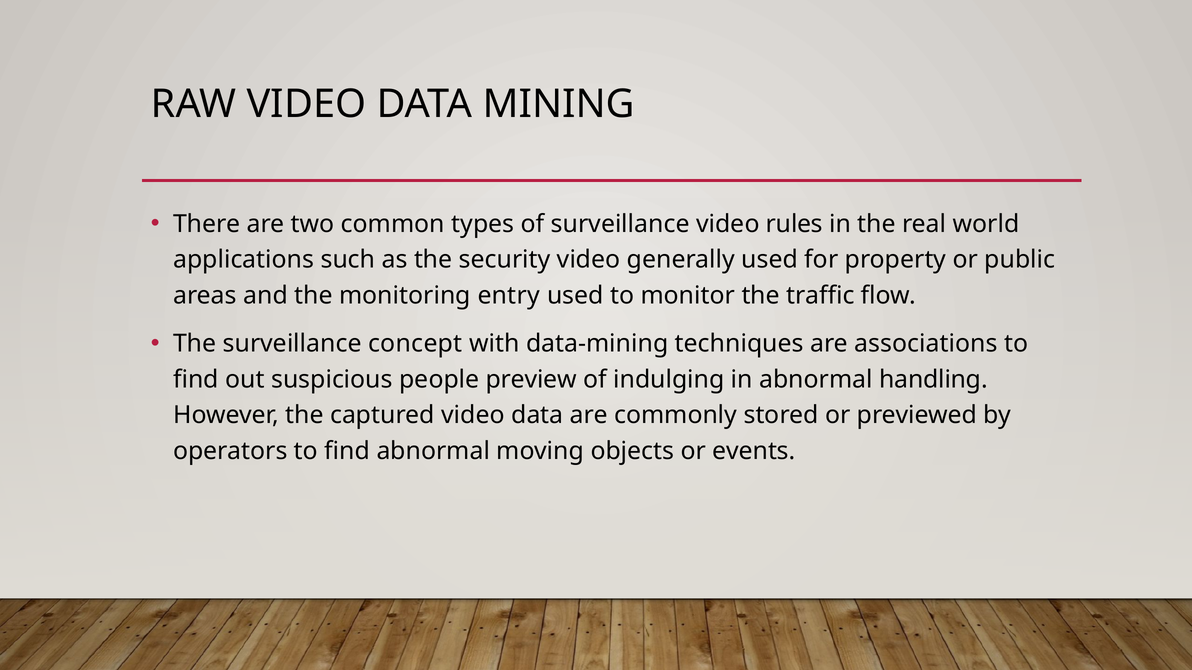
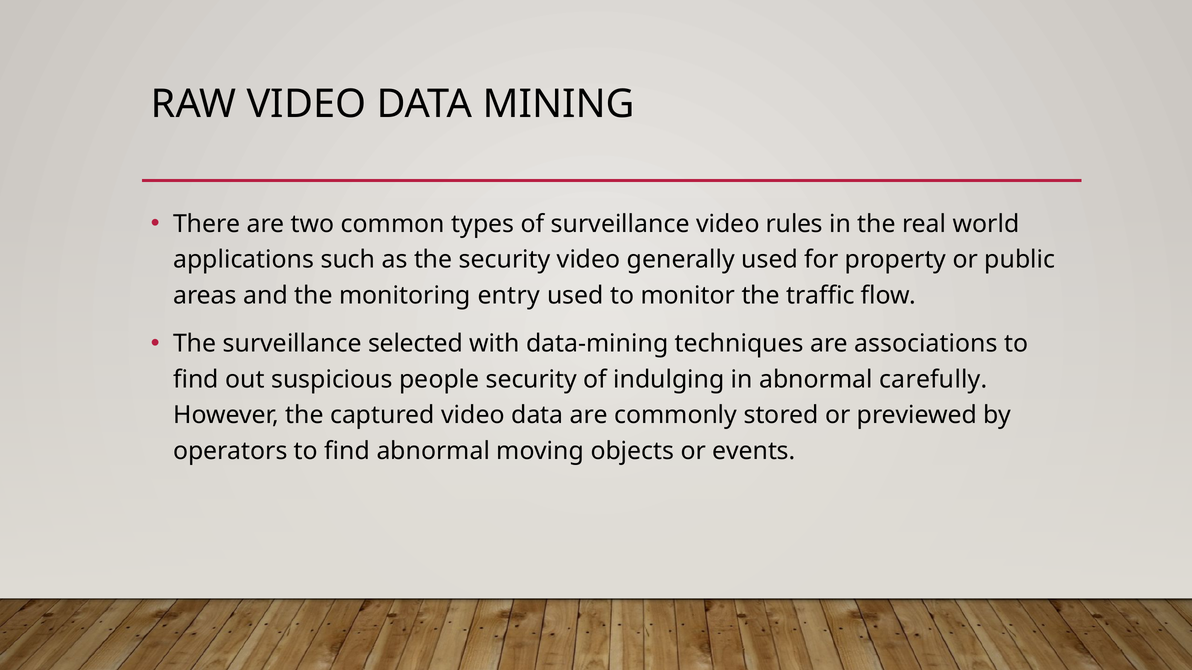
concept: concept -> selected
people preview: preview -> security
handling: handling -> carefully
